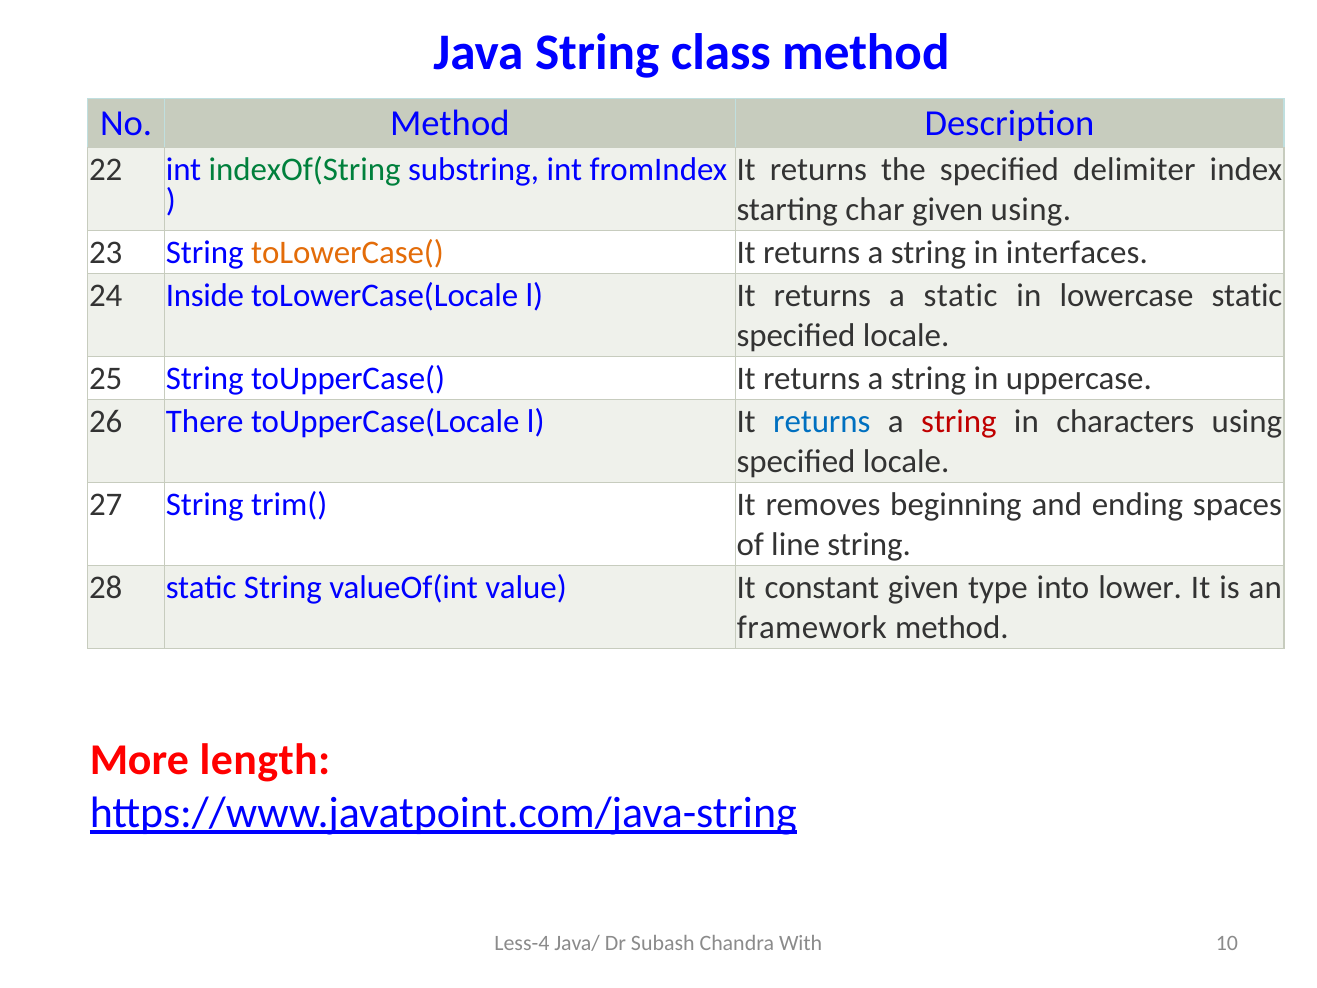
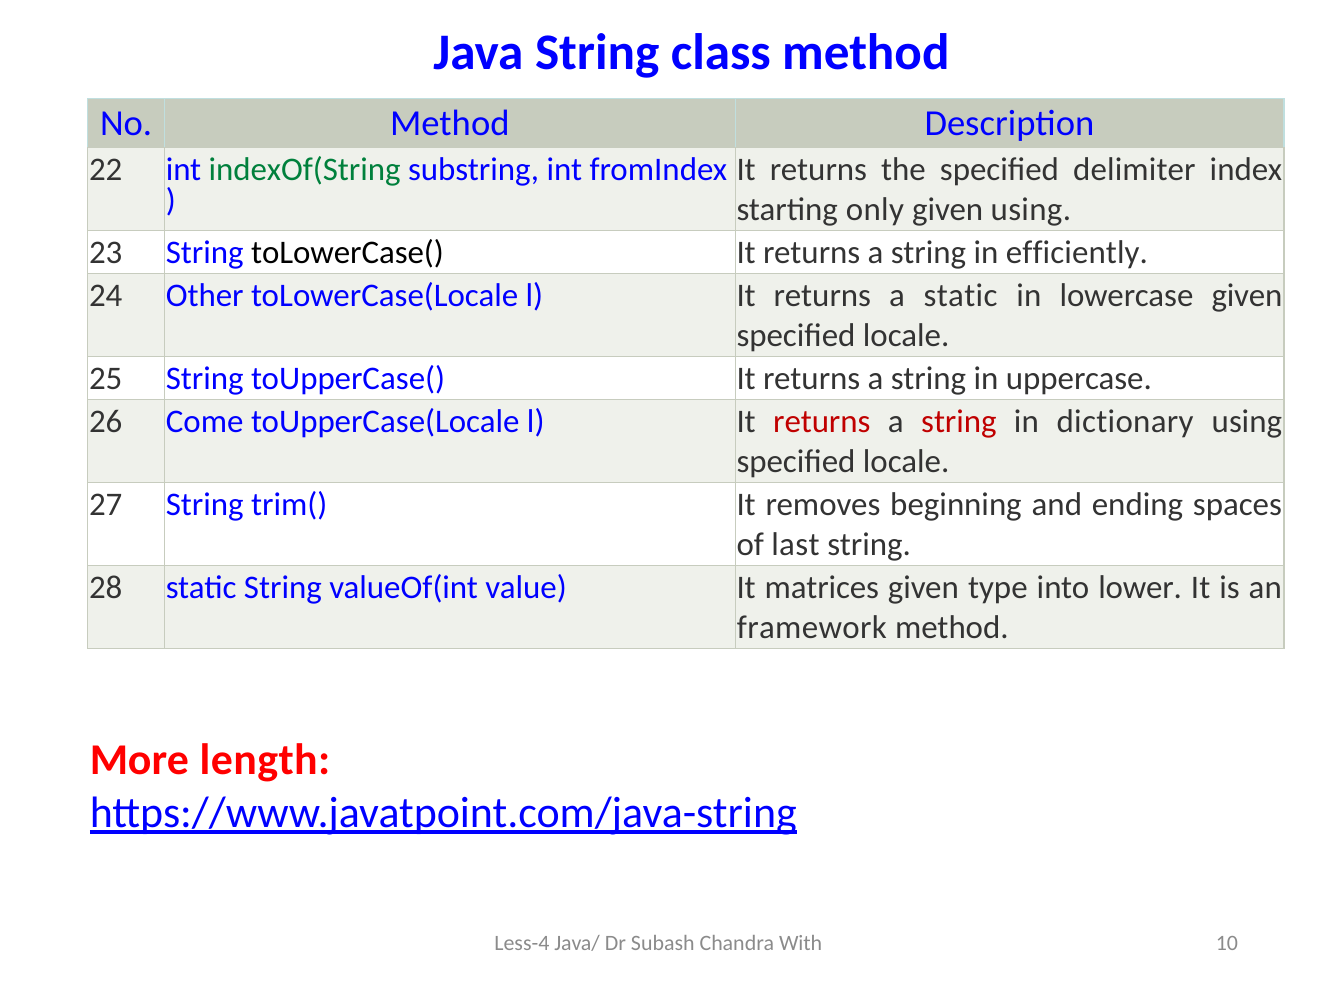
char: char -> only
toLowerCase( colour: orange -> black
interfaces: interfaces -> efficiently
Inside: Inside -> Other
lowercase static: static -> given
There: There -> Come
returns at (822, 421) colour: blue -> red
characters: characters -> dictionary
line: line -> last
constant: constant -> matrices
